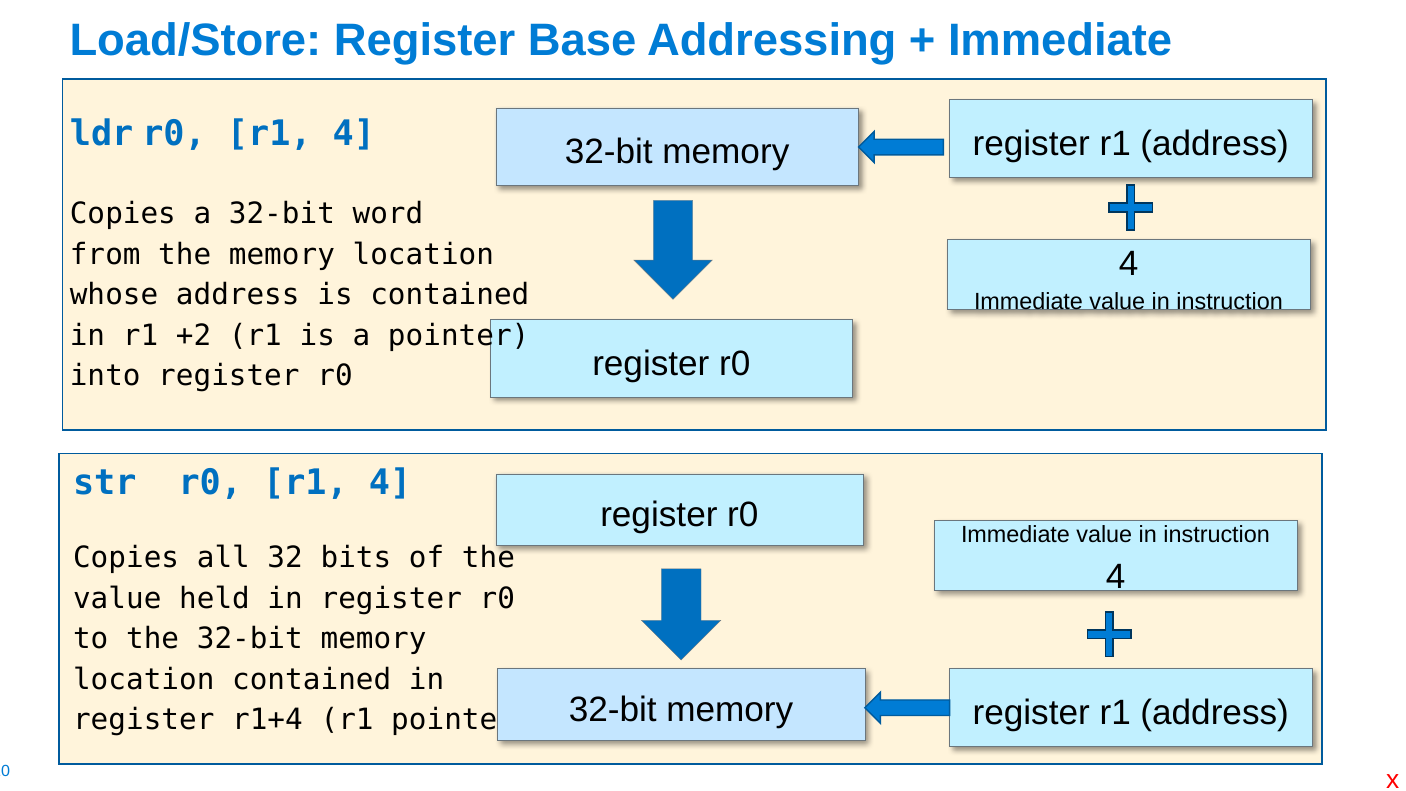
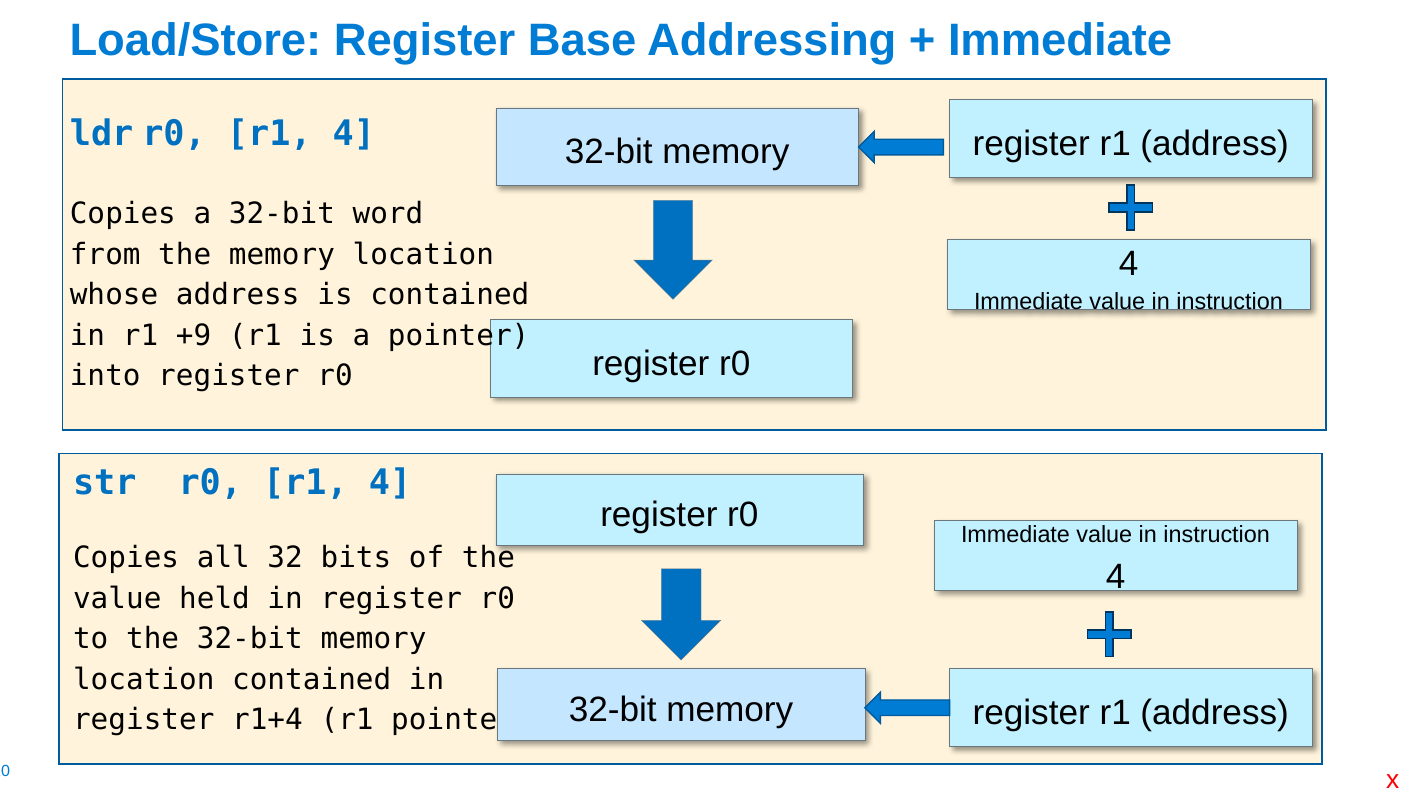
+2: +2 -> +9
